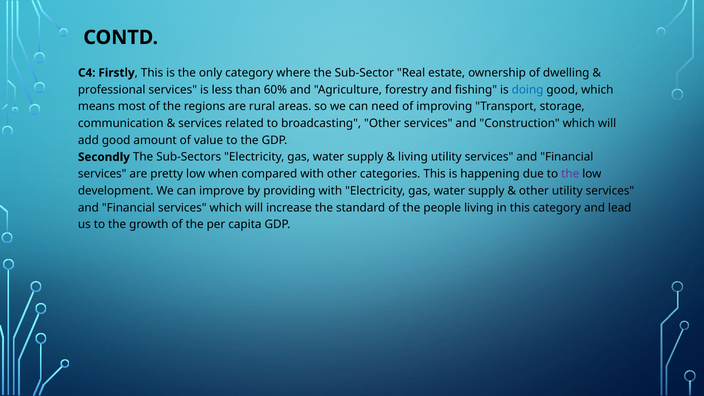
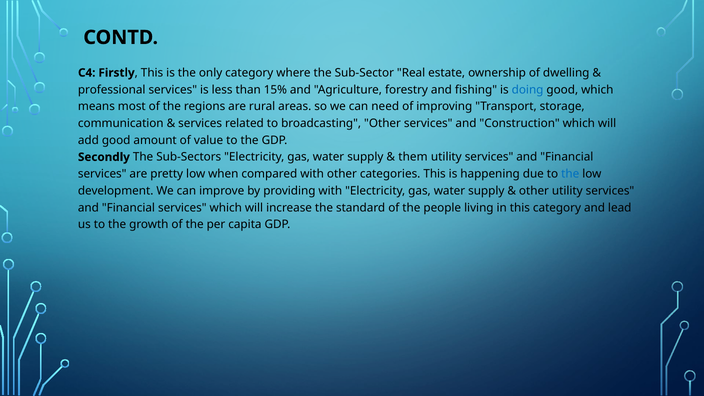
60%: 60% -> 15%
living at (413, 157): living -> them
the at (570, 174) colour: purple -> blue
